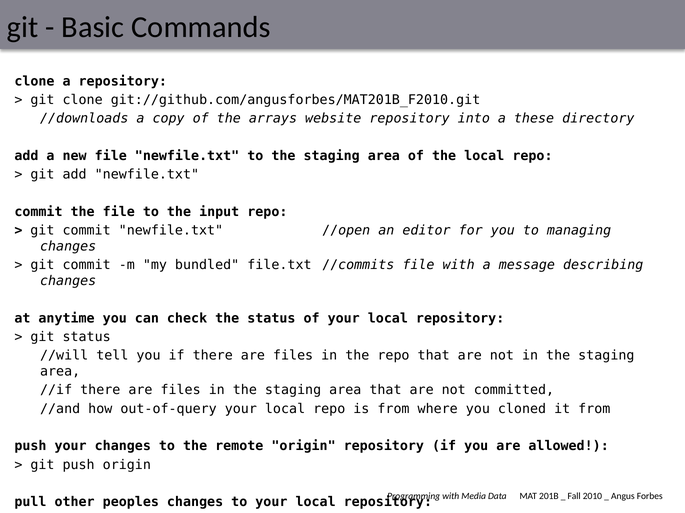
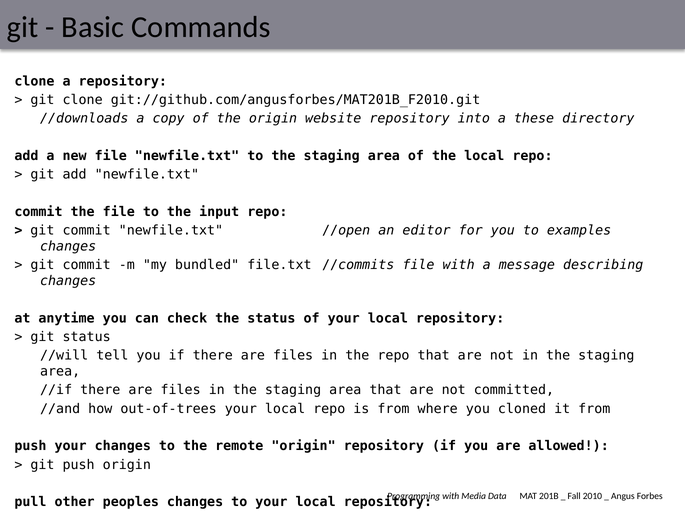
the arrays: arrays -> origin
managing: managing -> examples
out-of-query: out-of-query -> out-of-trees
